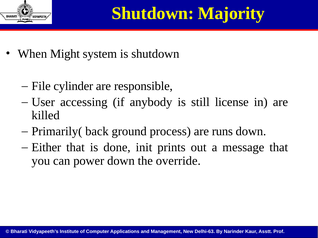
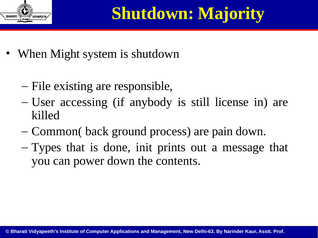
cylinder: cylinder -> existing
Primarily(: Primarily( -> Common(
runs: runs -> pain
Either: Either -> Types
override: override -> contents
